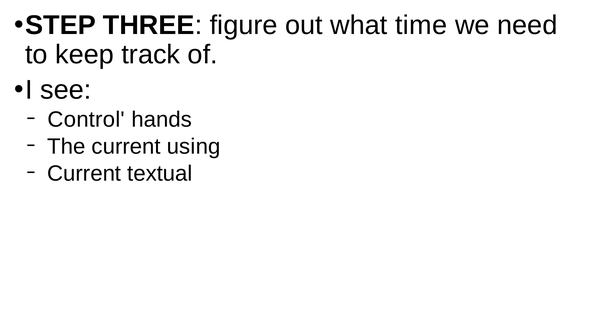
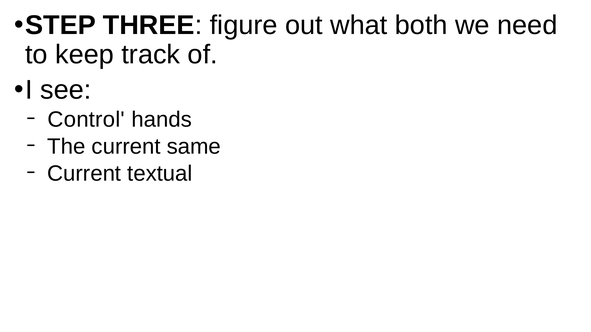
time: time -> both
using: using -> same
